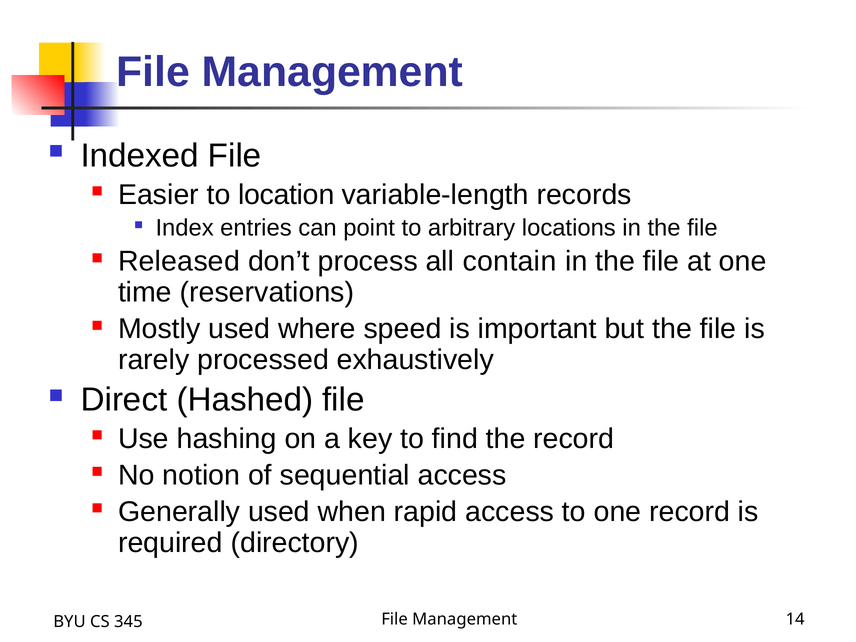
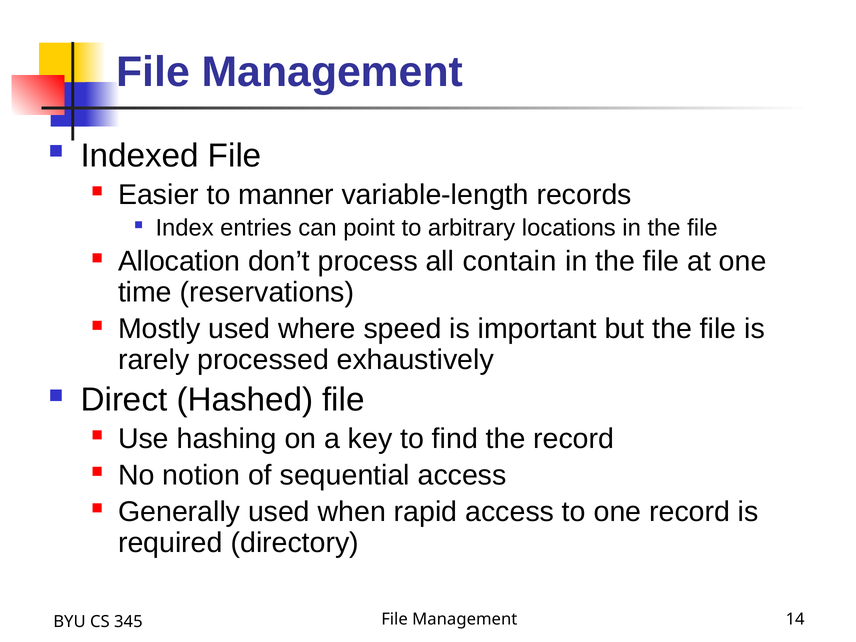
location: location -> manner
Released: Released -> Allocation
